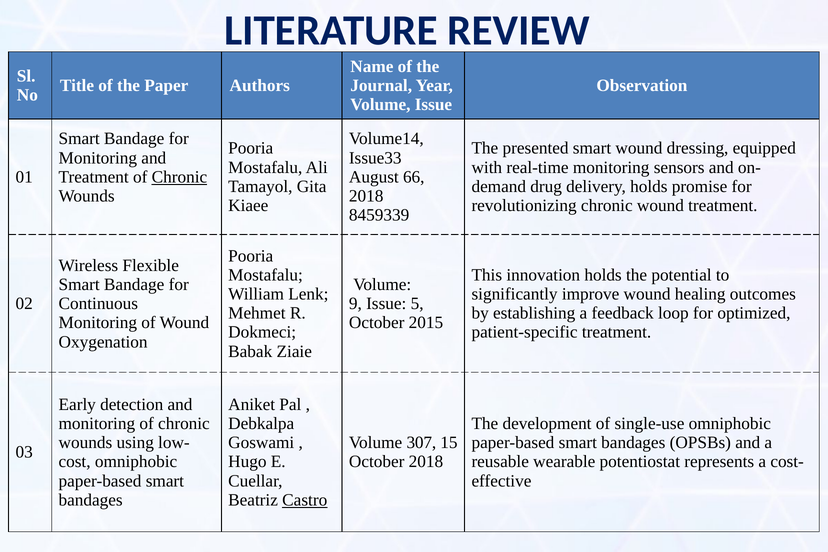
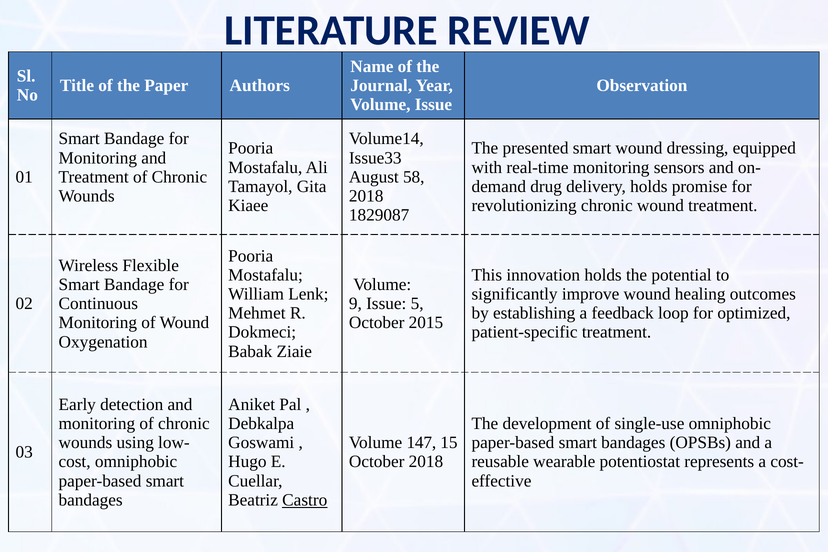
Chronic at (179, 177) underline: present -> none
66: 66 -> 58
8459339: 8459339 -> 1829087
307: 307 -> 147
